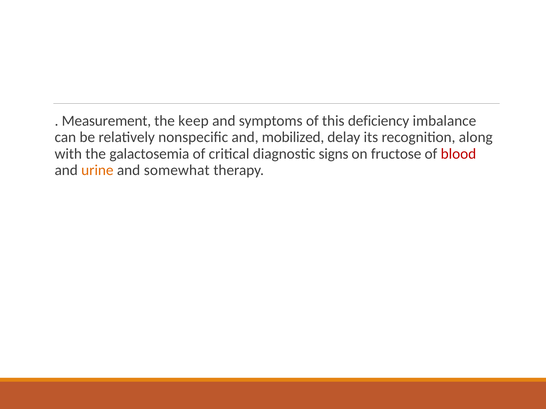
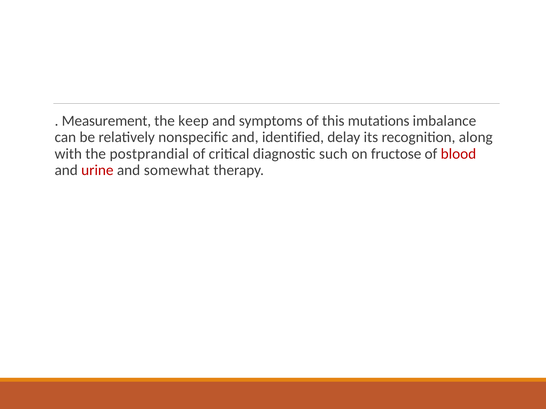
deficiency: deficiency -> mutations
mobilized: mobilized -> identified
galactosemia: galactosemia -> postprandial
signs: signs -> such
urine colour: orange -> red
